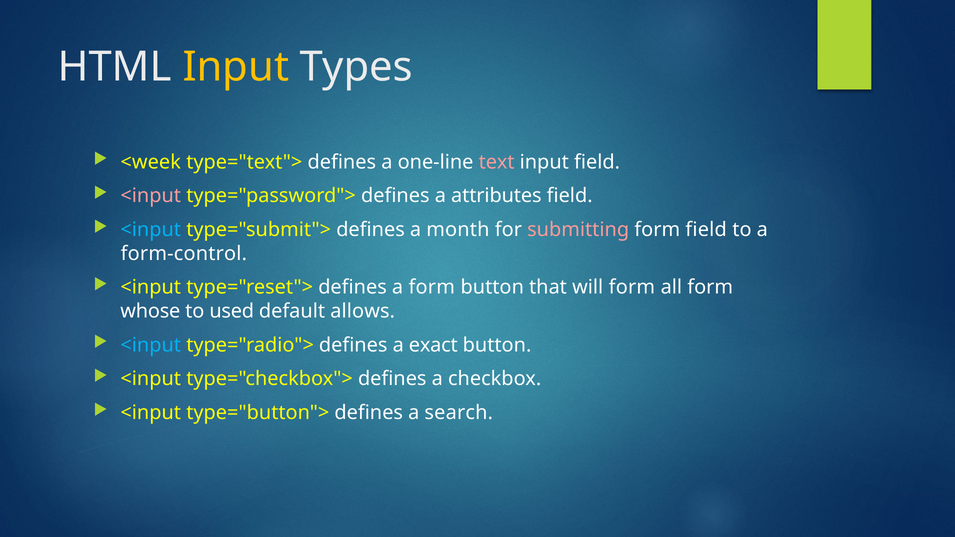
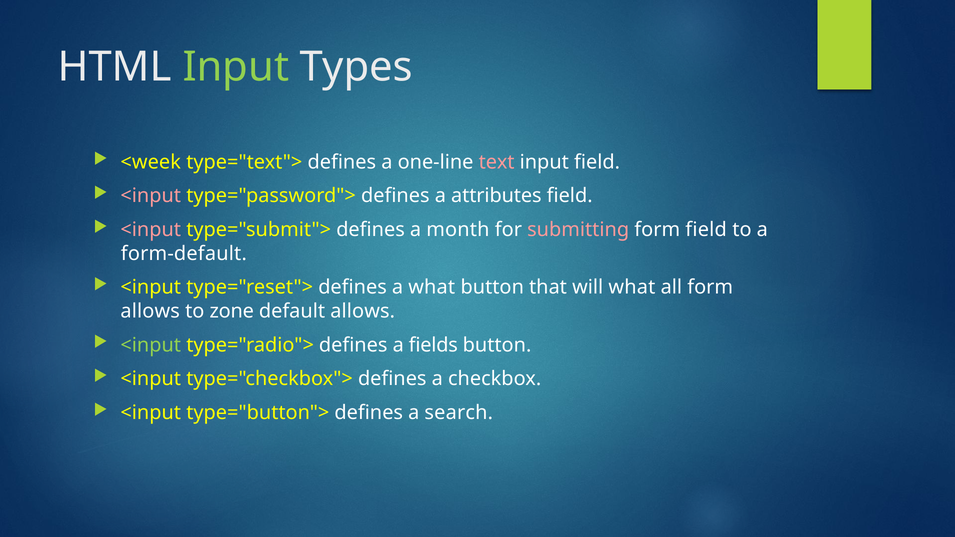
Input at (236, 67) colour: yellow -> light green
<input at (151, 230) colour: light blue -> pink
form-control: form-control -> form-default
a form: form -> what
will form: form -> what
whose at (150, 311): whose -> allows
used: used -> zone
<input at (151, 345) colour: light blue -> light green
exact: exact -> fields
